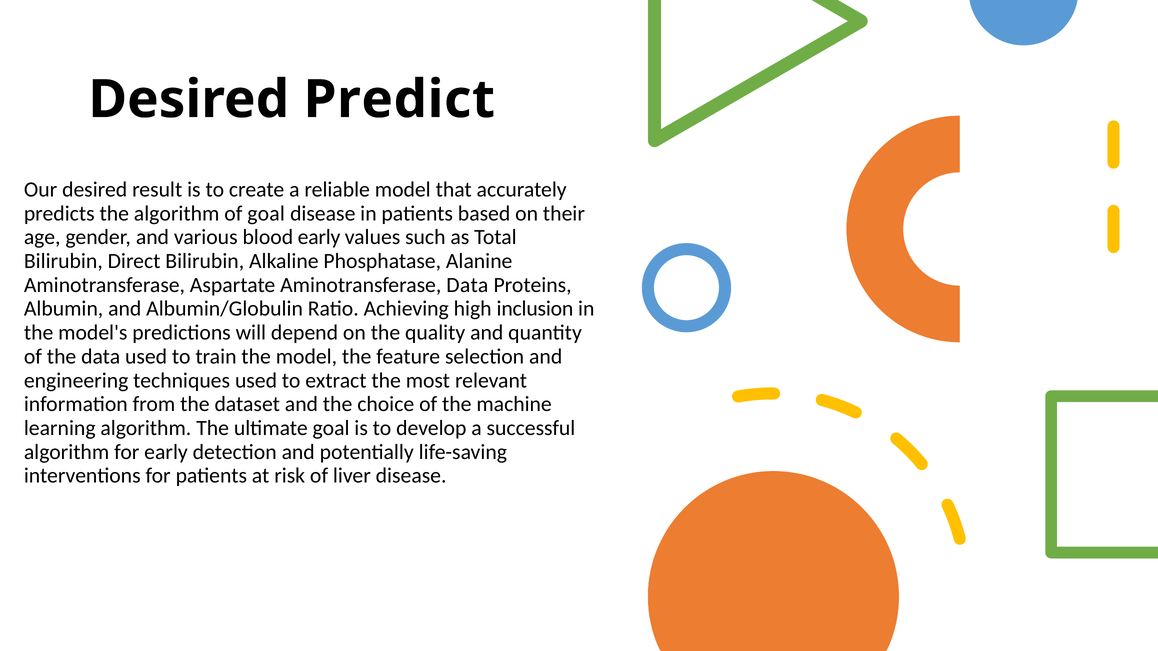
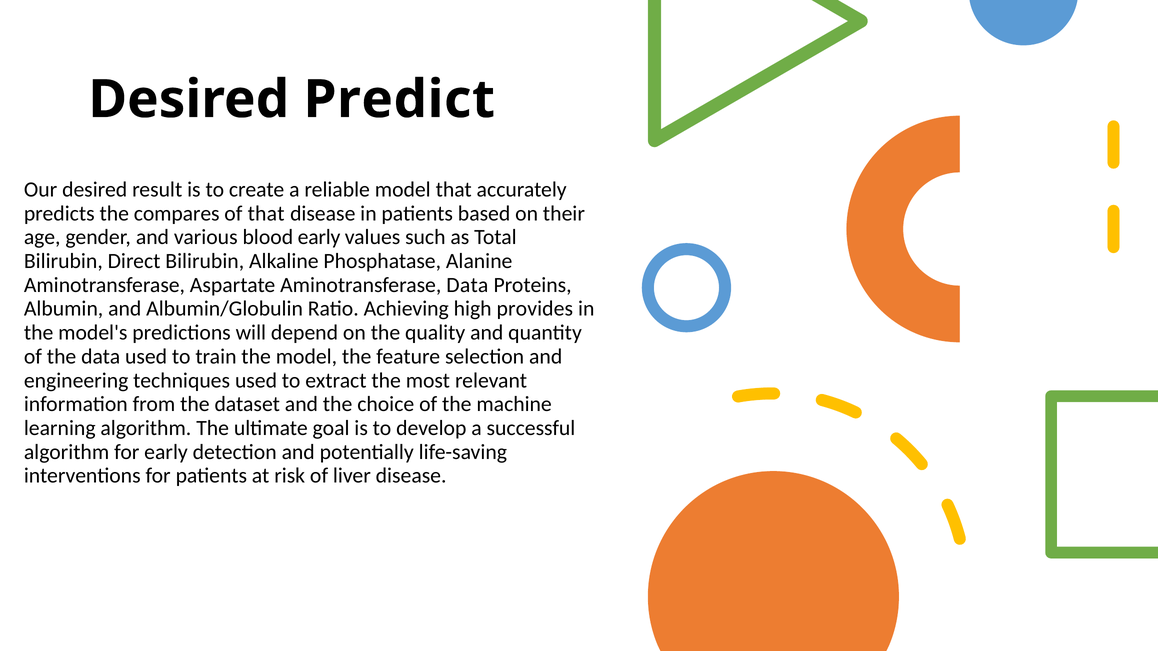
the algorithm: algorithm -> compares
of goal: goal -> that
inclusion: inclusion -> provides
